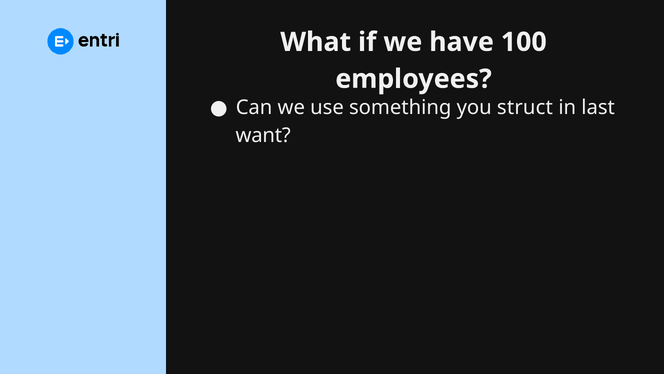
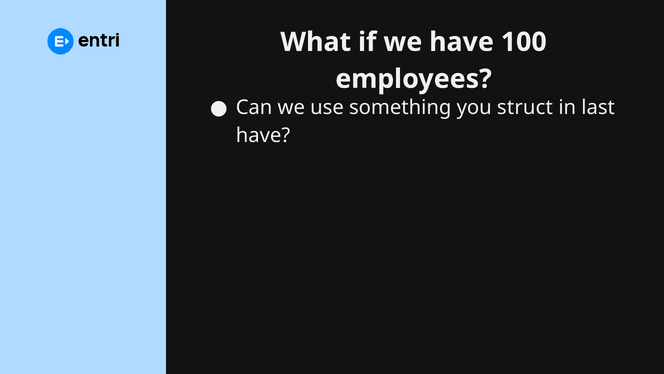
want at (263, 135): want -> have
